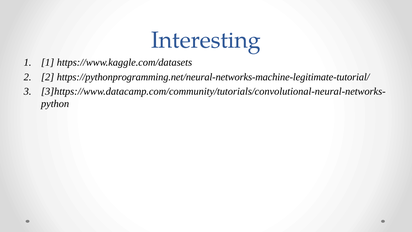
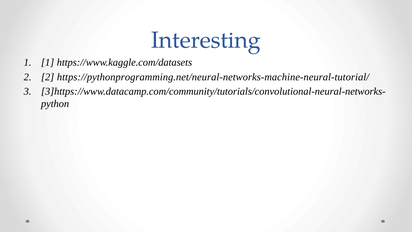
https://pythonprogramming.net/neural-networks-machine-legitimate-tutorial/: https://pythonprogramming.net/neural-networks-machine-legitimate-tutorial/ -> https://pythonprogramming.net/neural-networks-machine-neural-tutorial/
